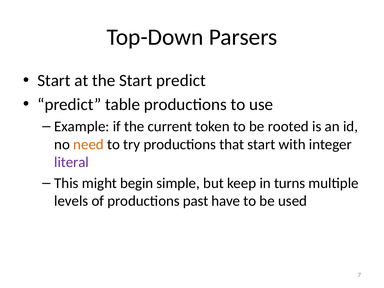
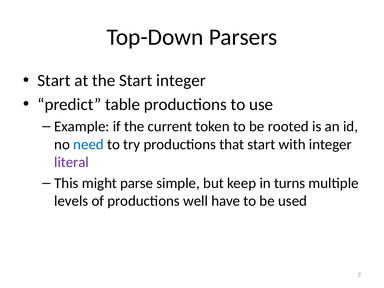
Start predict: predict -> integer
need colour: orange -> blue
begin: begin -> parse
past: past -> well
